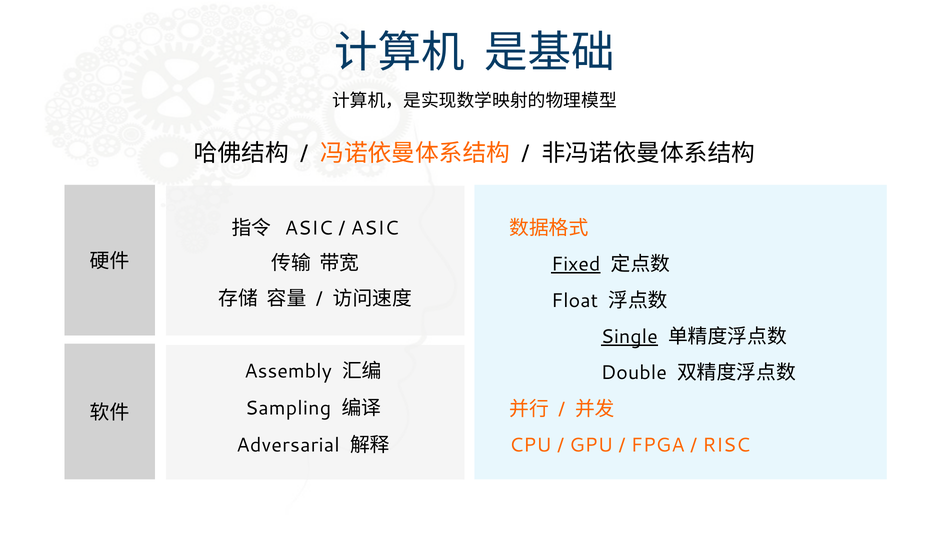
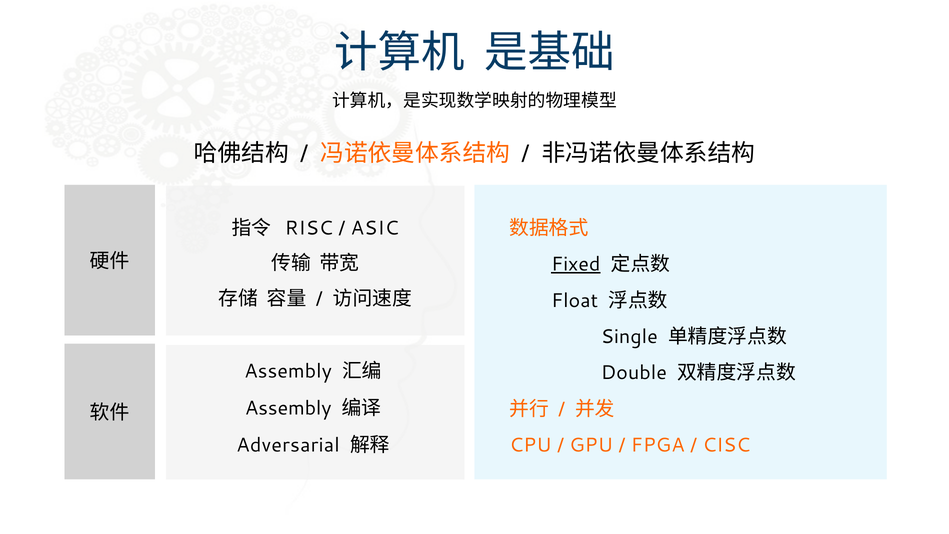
ASIC at (309, 228): ASIC -> RISC
Single underline: present -> none
Sampling at (288, 408): Sampling -> Assembly
RISC: RISC -> CISC
